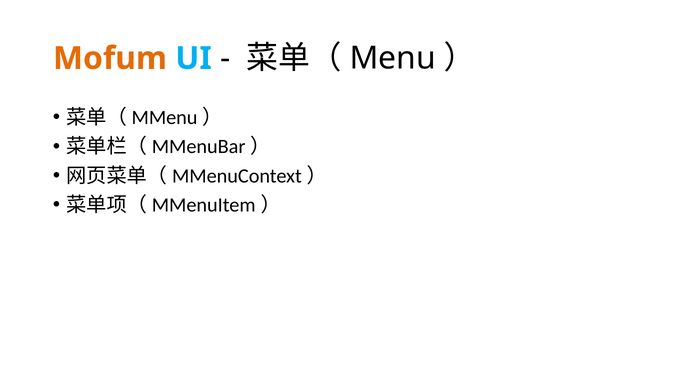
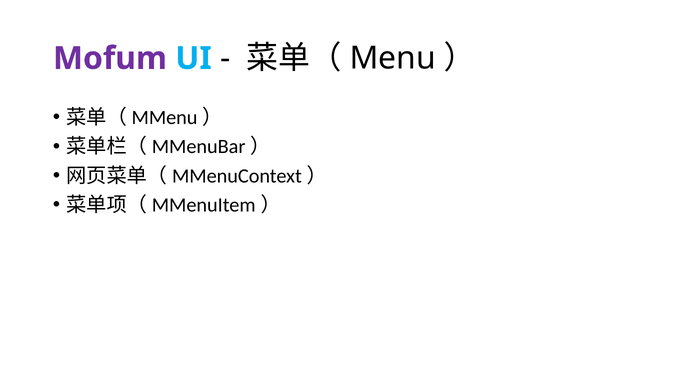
Mofum colour: orange -> purple
